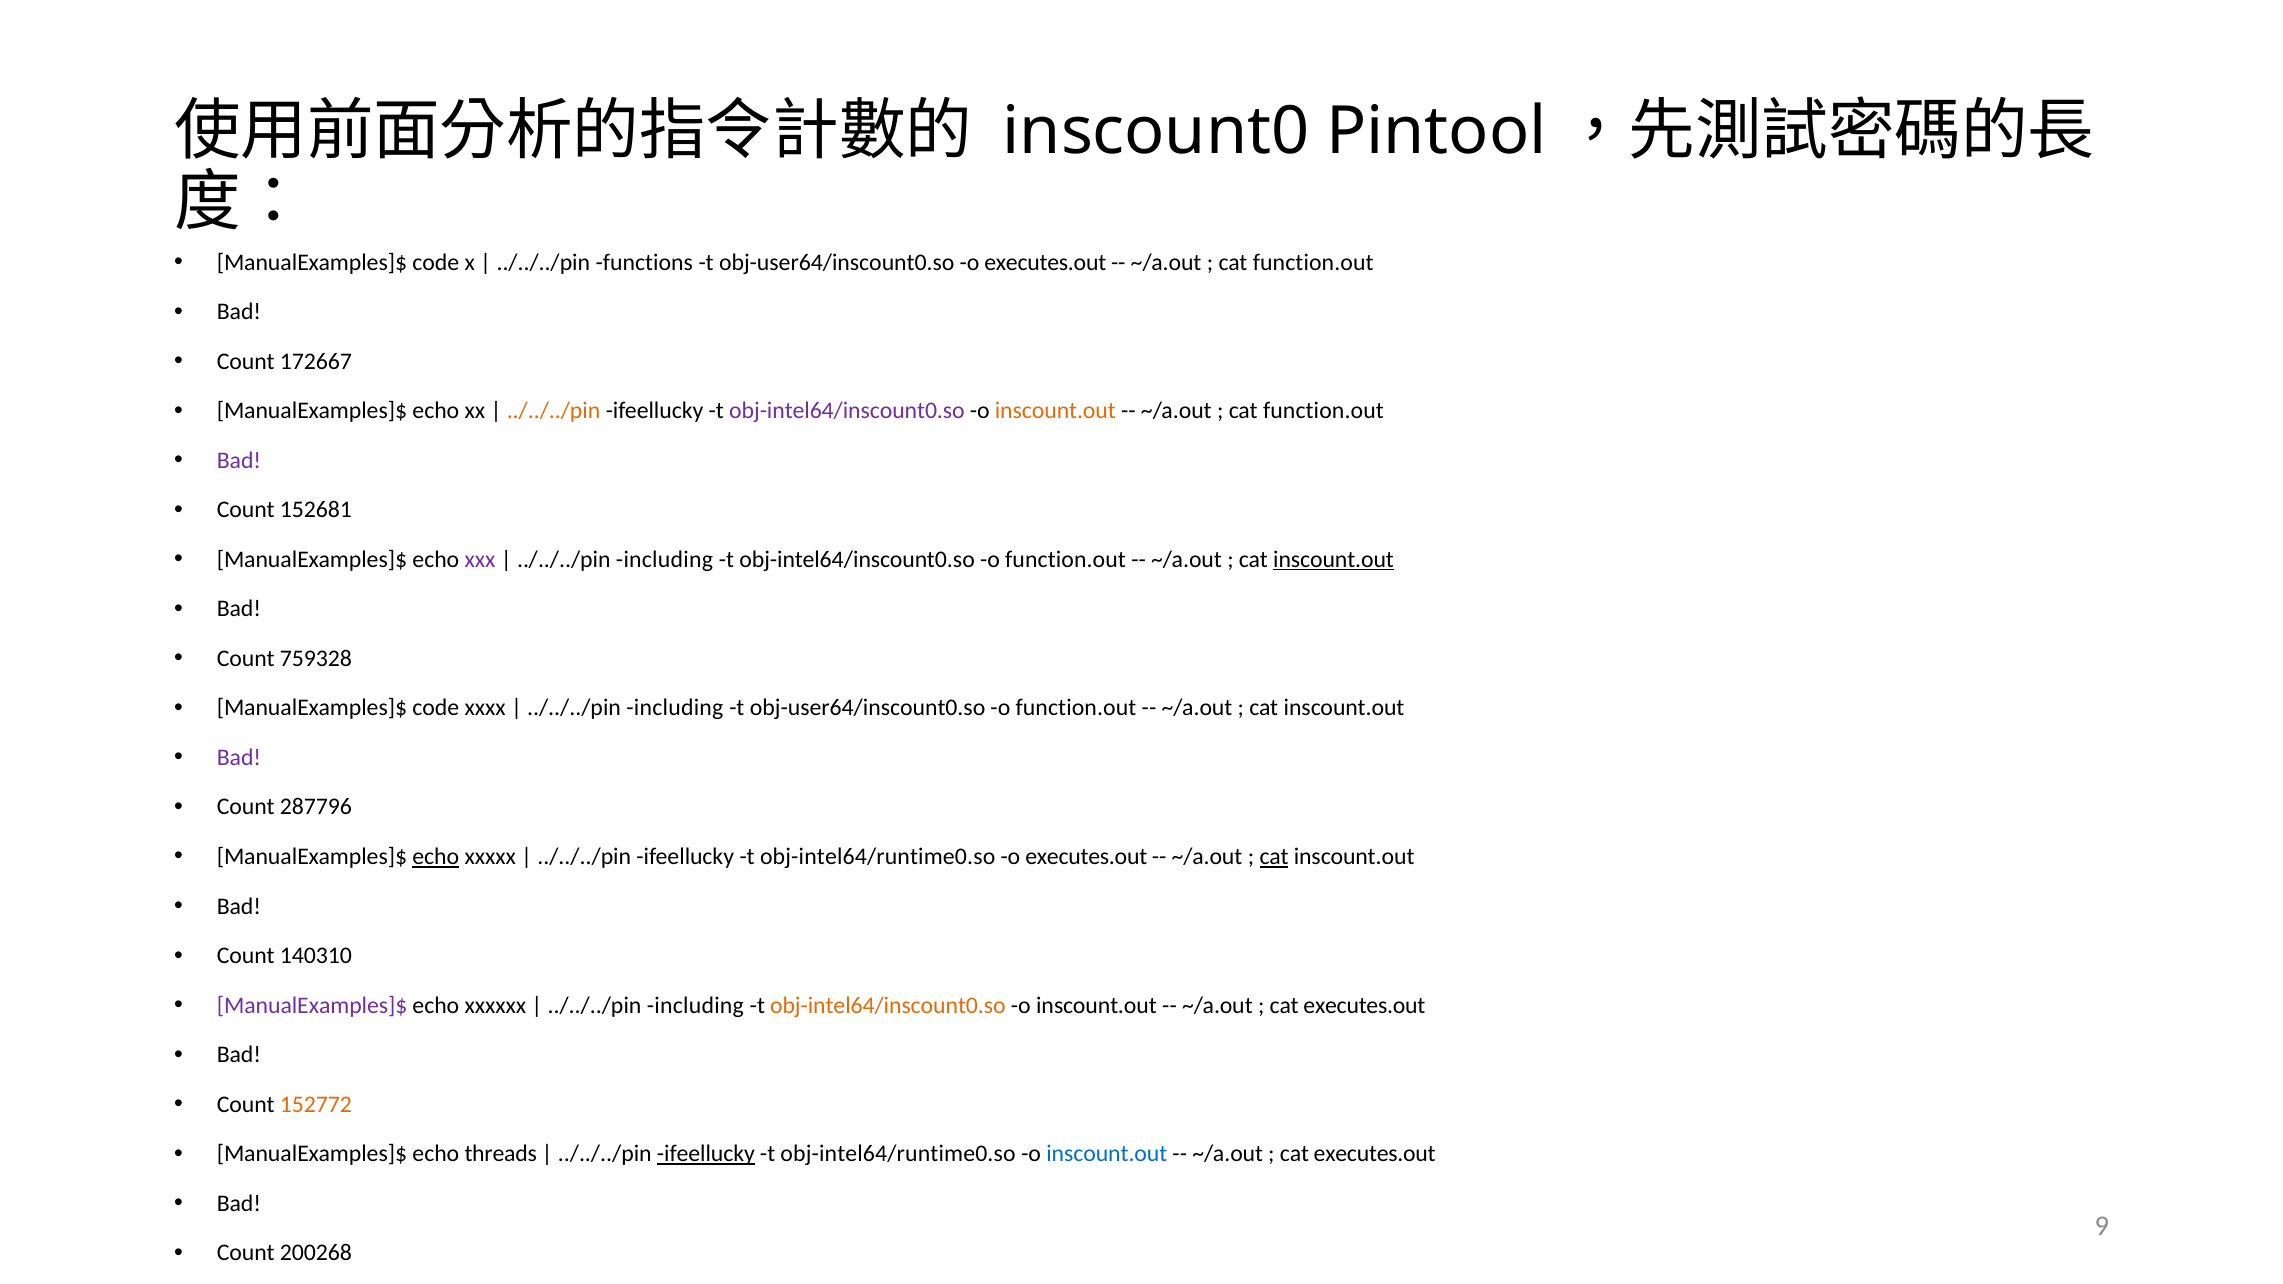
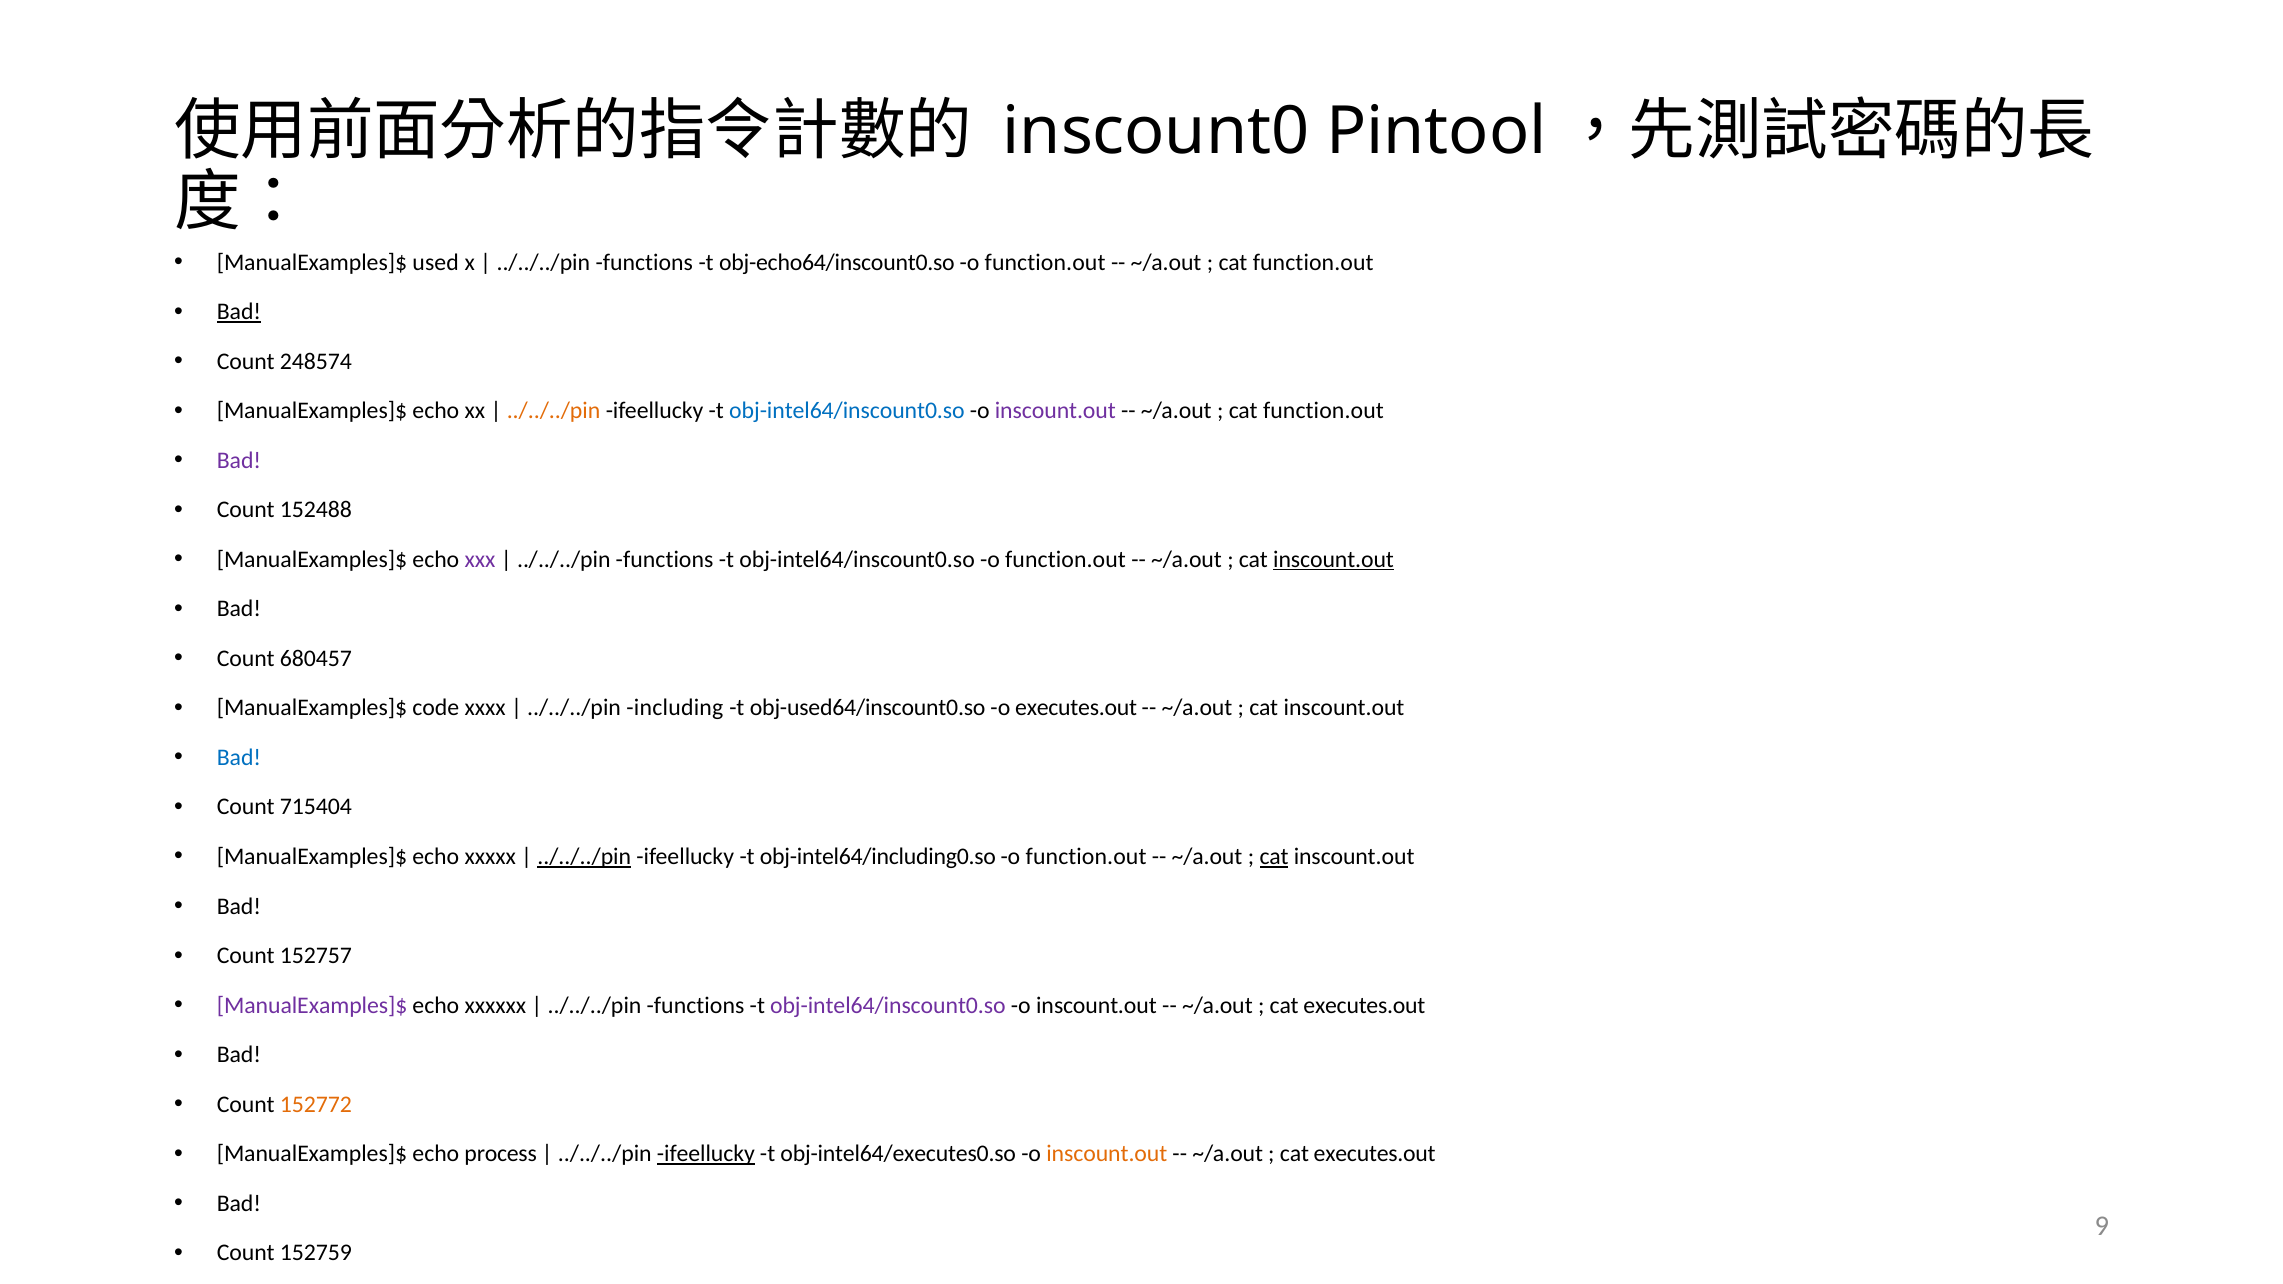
code at (436, 262): code -> used
obj-user64/inscount0.so at (837, 262): obj-user64/inscount0.so -> obj-echo64/inscount0.so
executes.out at (1045, 262): executes.out -> function.out
Bad at (239, 312) underline: none -> present
172667: 172667 -> 248574
obj-intel64/inscount0.so at (847, 411) colour: purple -> blue
inscount.out at (1055, 411) colour: orange -> purple
152681: 152681 -> 152488
including at (664, 559): including -> functions
759328: 759328 -> 680457
obj-user64/inscount0.so at (868, 708): obj-user64/inscount0.so -> obj-used64/inscount0.so
function.out at (1076, 708): function.out -> executes.out
Bad at (239, 758) colour: purple -> blue
287796: 287796 -> 715404
echo at (436, 857) underline: present -> none
../../../pin at (584, 857) underline: none -> present
obj-intel64/runtime0.so at (878, 857): obj-intel64/runtime0.so -> obj-intel64/including0.so
executes.out at (1086, 857): executes.out -> function.out
140310: 140310 -> 152757
including at (695, 1005): including -> functions
obj-intel64/inscount0.so at (888, 1005) colour: orange -> purple
threads: threads -> process
obj-intel64/runtime0.so at (898, 1154): obj-intel64/runtime0.so -> obj-intel64/executes0.so
inscount.out at (1107, 1154) colour: blue -> orange
200268: 200268 -> 152759
